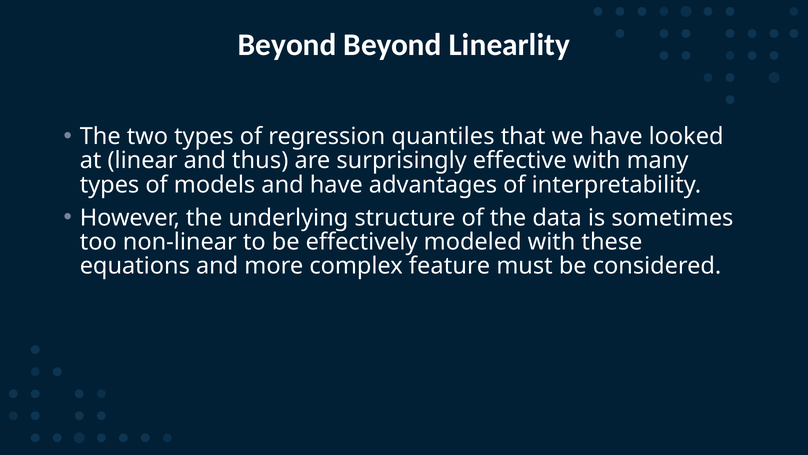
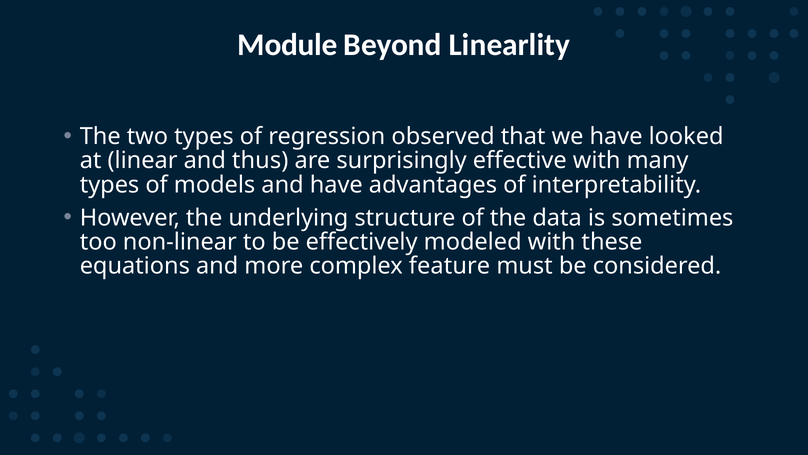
Beyond at (287, 45): Beyond -> Module
quantiles: quantiles -> observed
